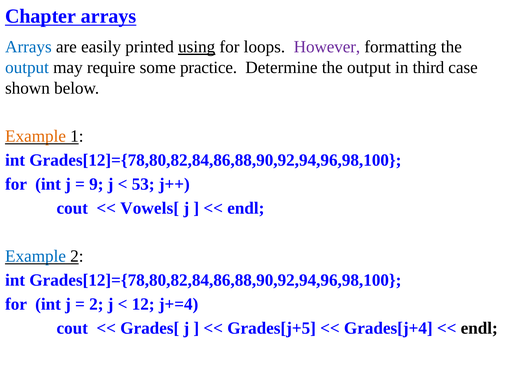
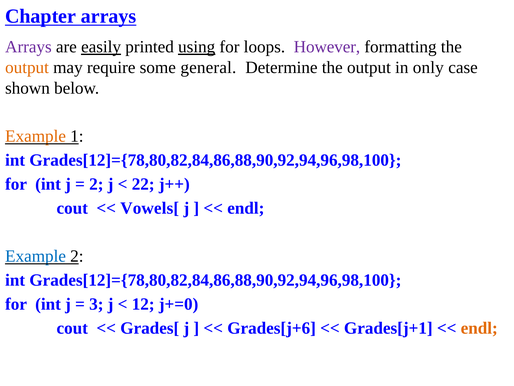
Arrays at (28, 47) colour: blue -> purple
easily underline: none -> present
output at (27, 67) colour: blue -> orange
practice: practice -> general
third: third -> only
9 at (96, 184): 9 -> 2
53: 53 -> 22
2 at (96, 304): 2 -> 3
j+=4: j+=4 -> j+=0
Grades[j+5: Grades[j+5 -> Grades[j+6
Grades[j+4: Grades[j+4 -> Grades[j+1
endl at (479, 328) colour: black -> orange
